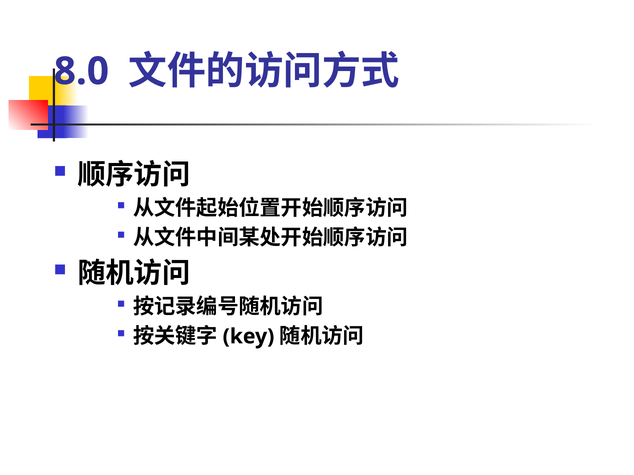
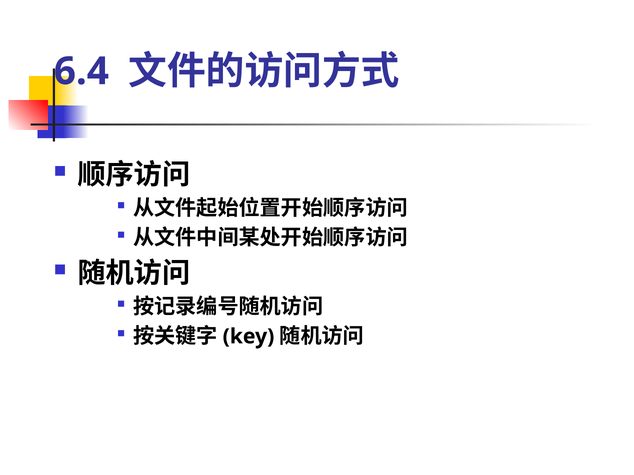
8.0: 8.0 -> 6.4
